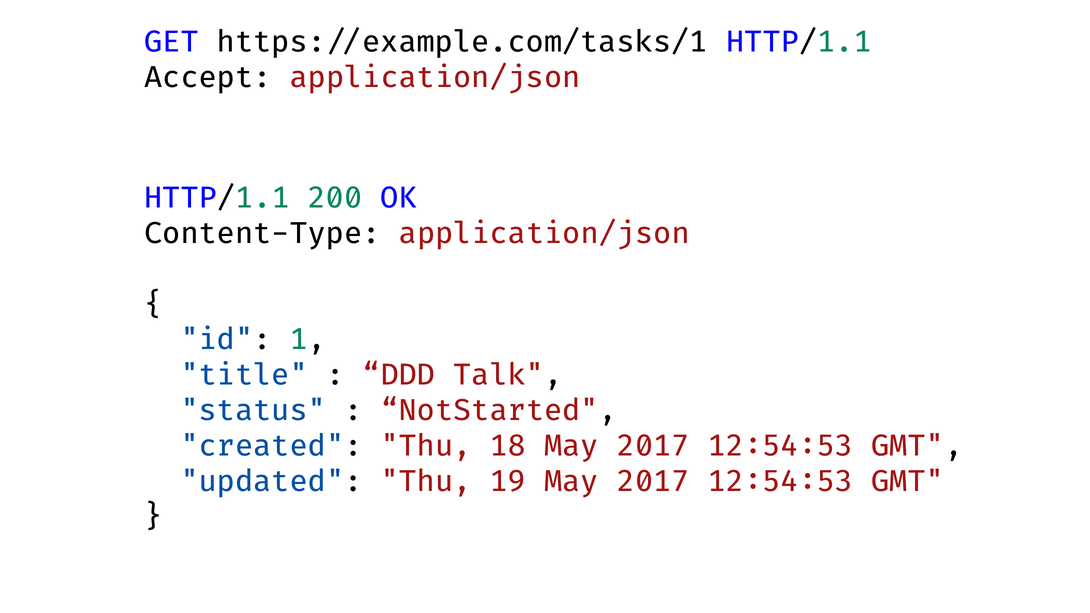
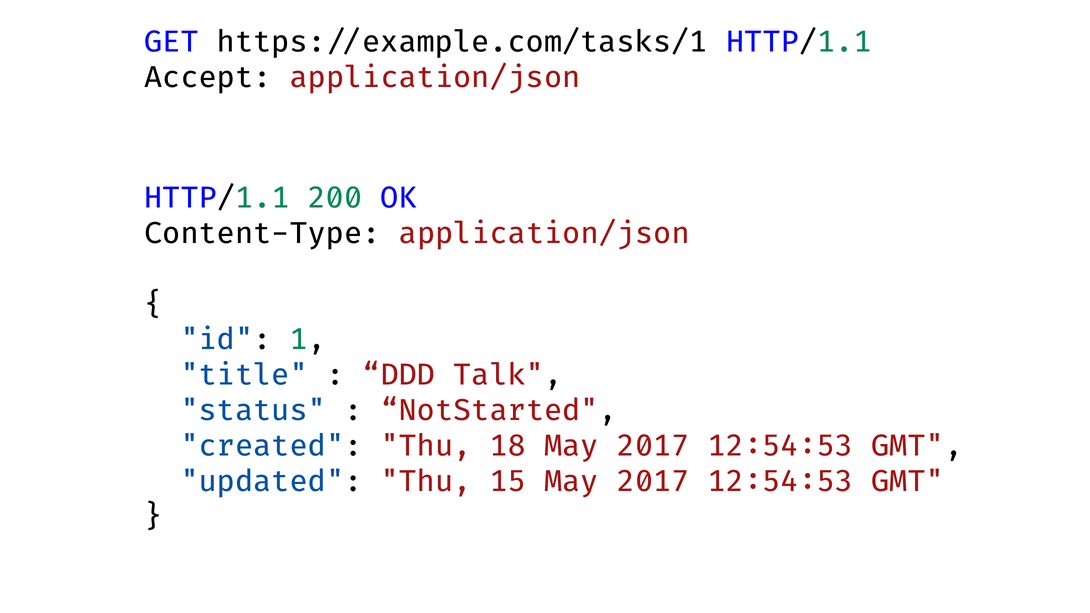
19: 19 -> 15
